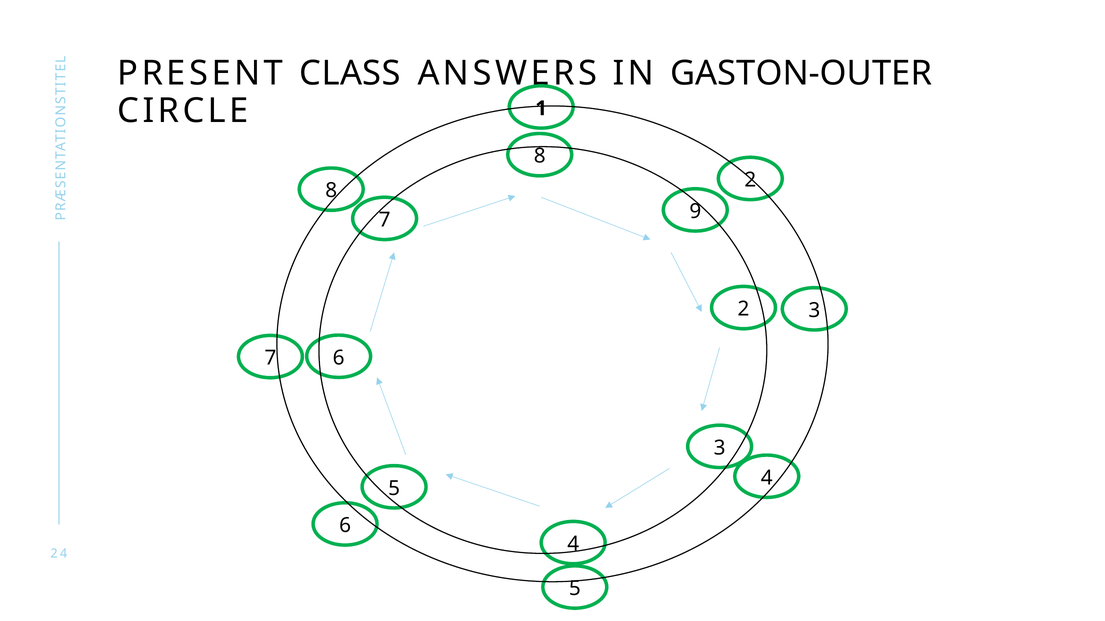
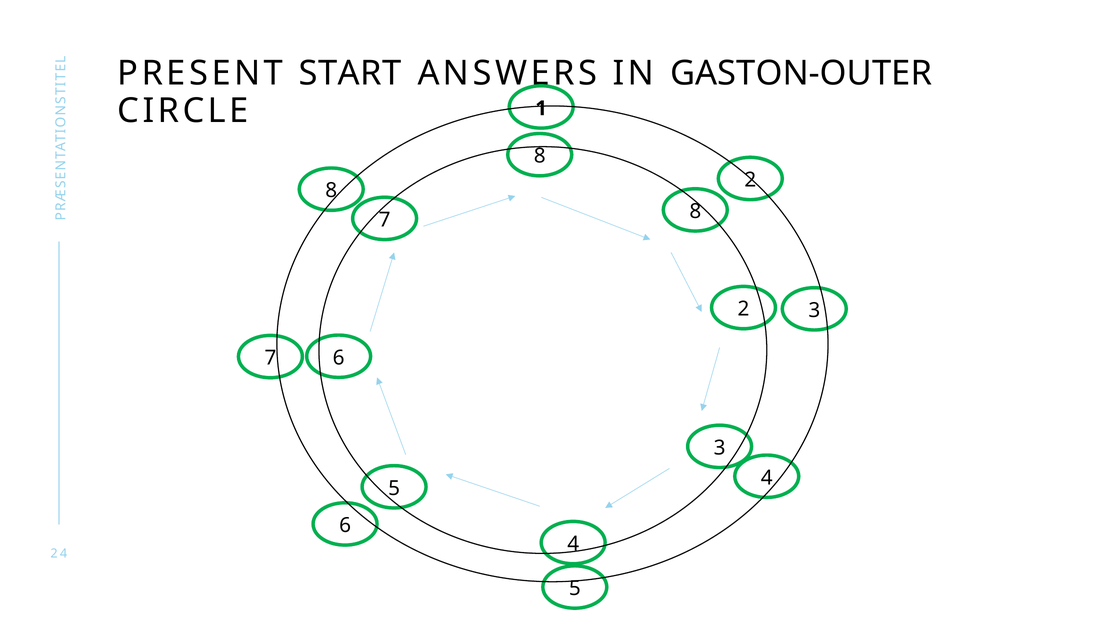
CLASS: CLASS -> START
9 at (695, 212): 9 -> 8
